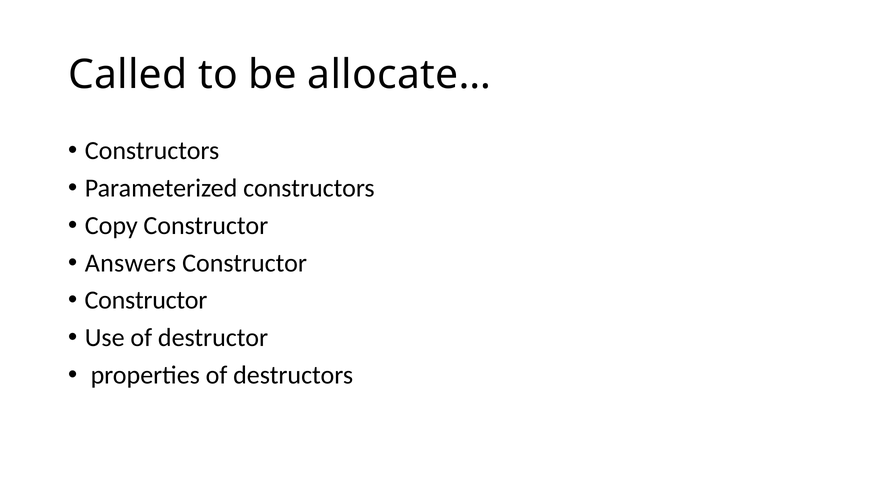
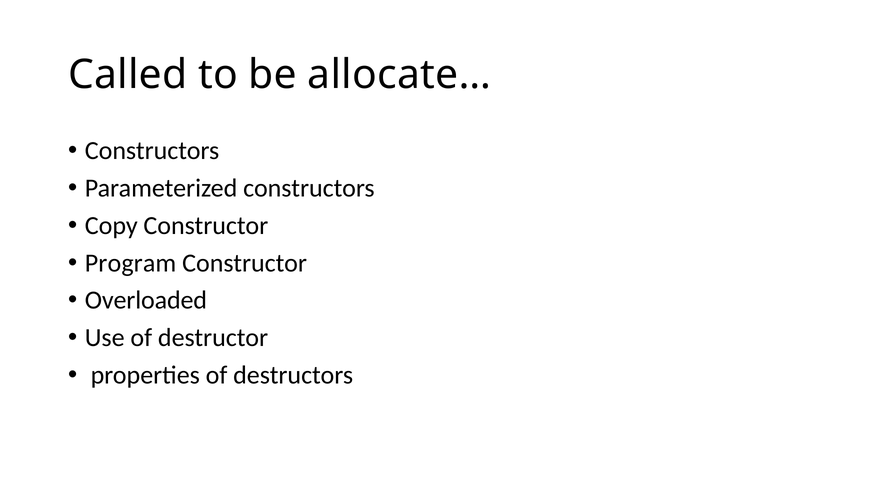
Answers: Answers -> Program
Constructor at (146, 300): Constructor -> Overloaded
